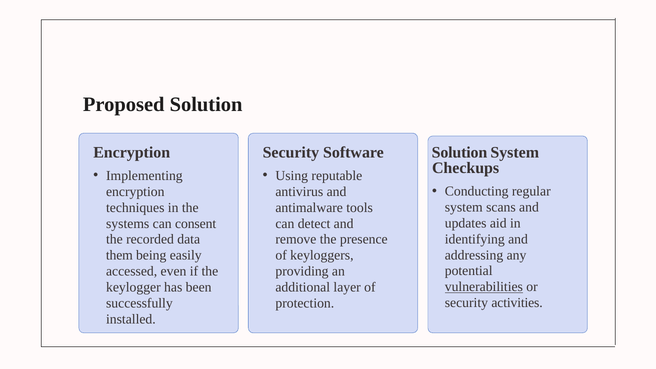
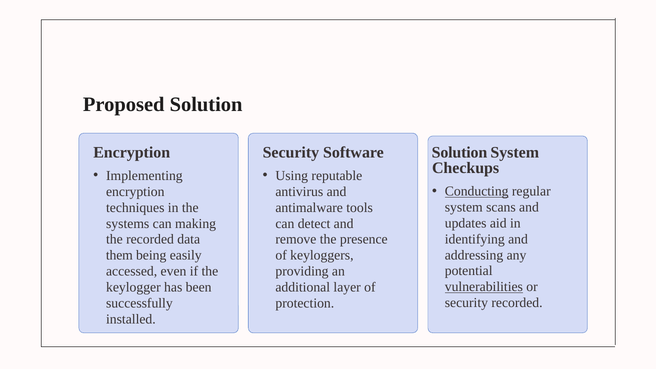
Conducting underline: none -> present
consent: consent -> making
security activities: activities -> recorded
